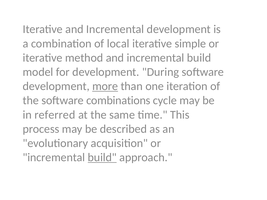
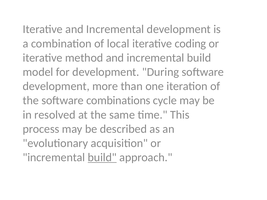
simple: simple -> coding
more underline: present -> none
referred: referred -> resolved
